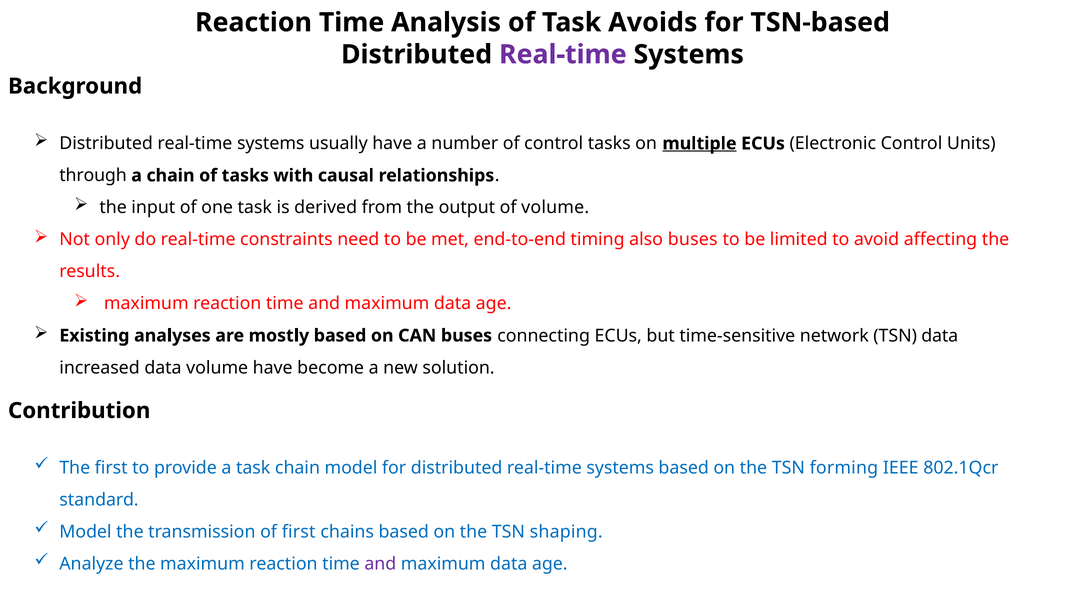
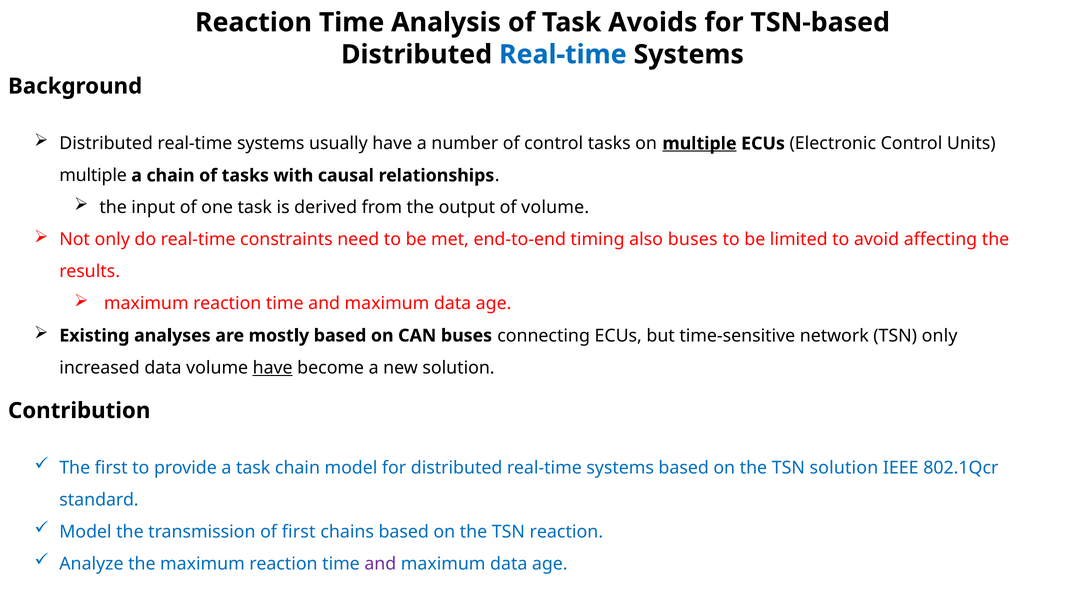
Real-time at (563, 55) colour: purple -> blue
through at (93, 176): through -> multiple
TSN data: data -> only
have at (273, 368) underline: none -> present
TSN forming: forming -> solution
TSN shaping: shaping -> reaction
